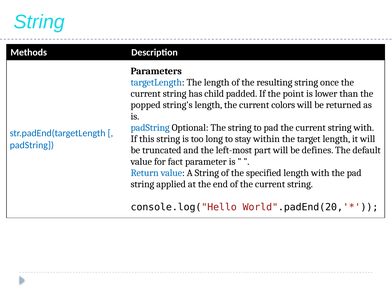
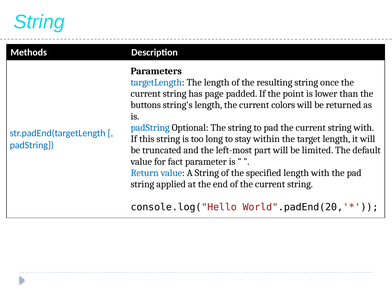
child: child -> page
popped: popped -> buttons
defines: defines -> limited
